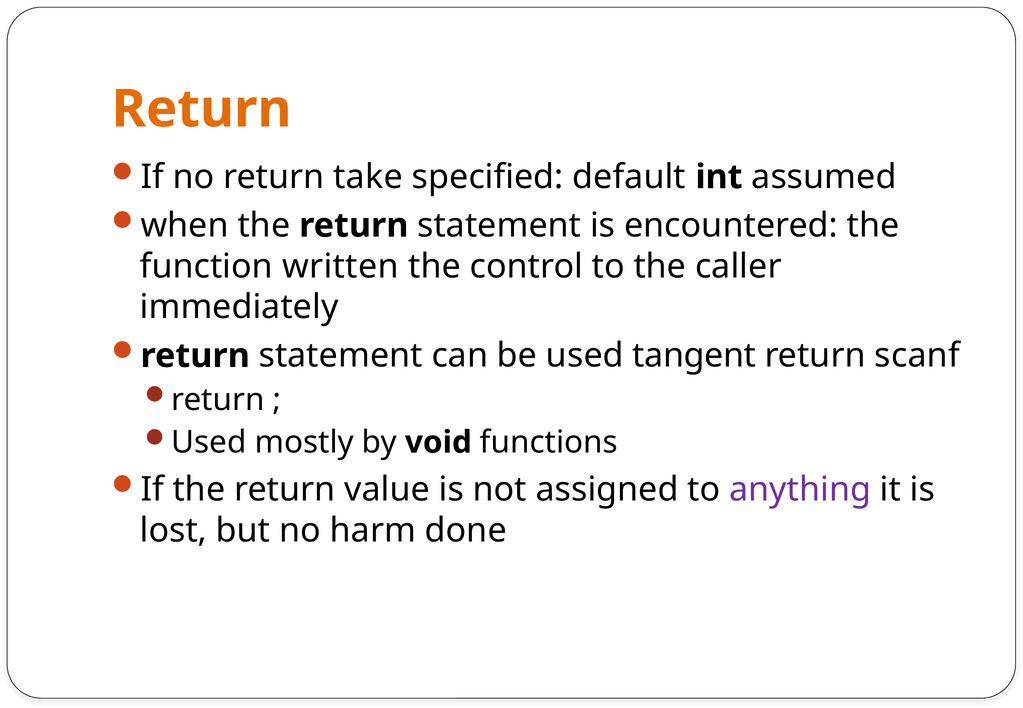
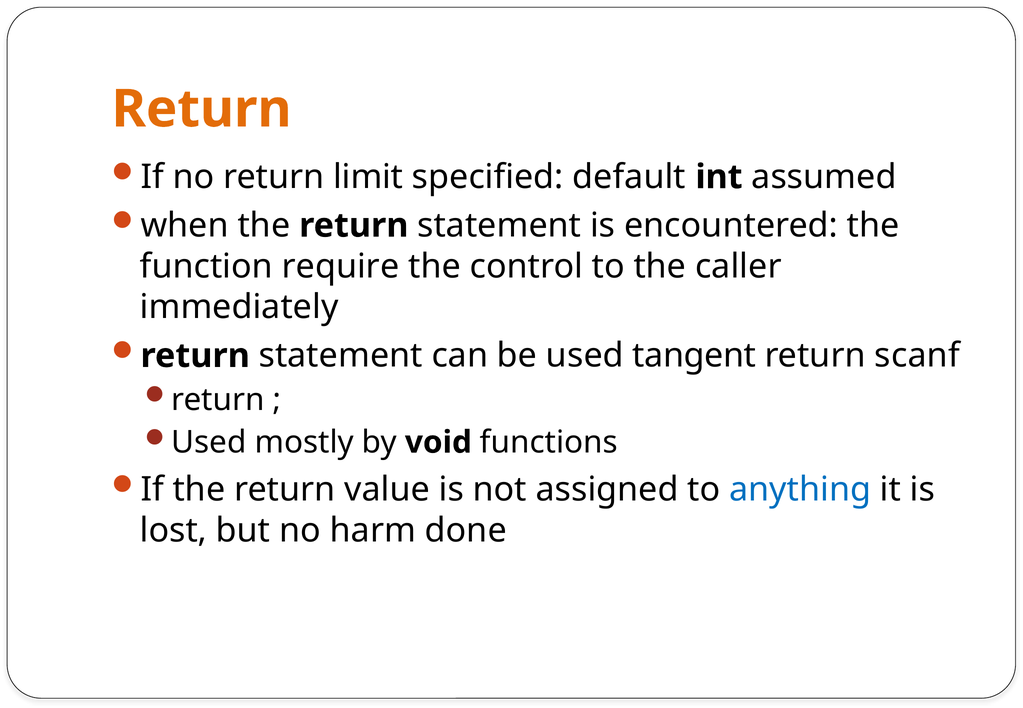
take: take -> limit
written: written -> require
anything colour: purple -> blue
